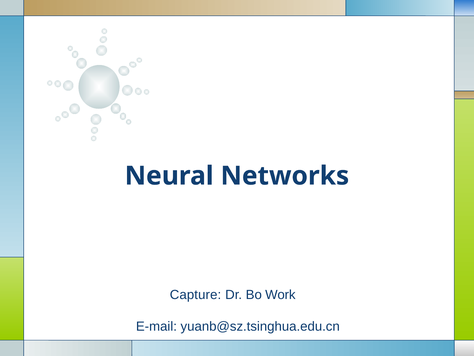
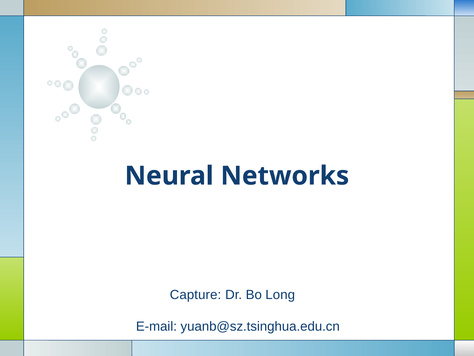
Work: Work -> Long
